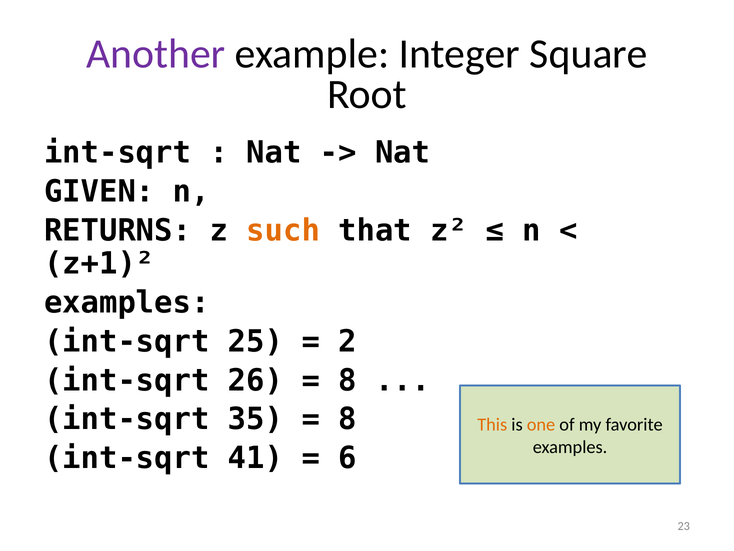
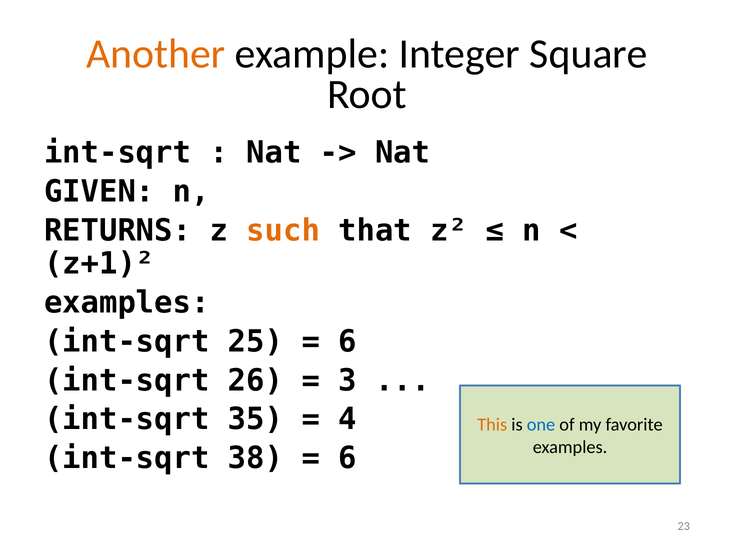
Another colour: purple -> orange
2 at (348, 341): 2 -> 6
8 at (348, 380): 8 -> 3
8 at (348, 419): 8 -> 4
one colour: orange -> blue
41: 41 -> 38
